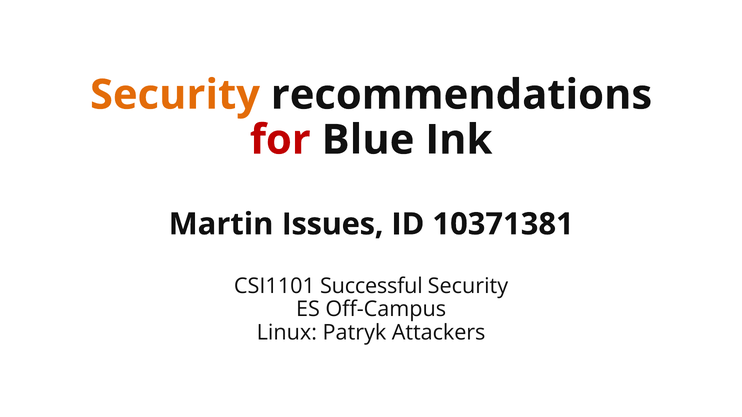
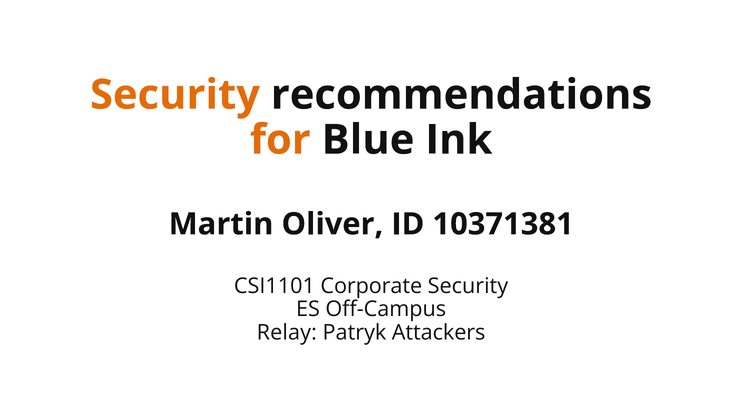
for colour: red -> orange
Issues: Issues -> Oliver
Successful: Successful -> Corporate
Linux: Linux -> Relay
